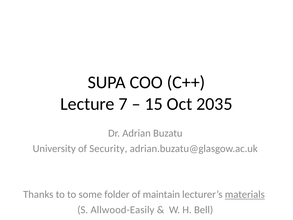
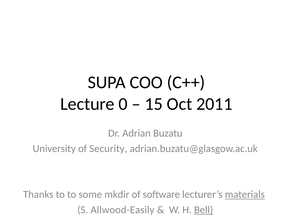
7: 7 -> 0
2035: 2035 -> 2011
folder: folder -> mkdir
maintain: maintain -> software
Bell underline: none -> present
